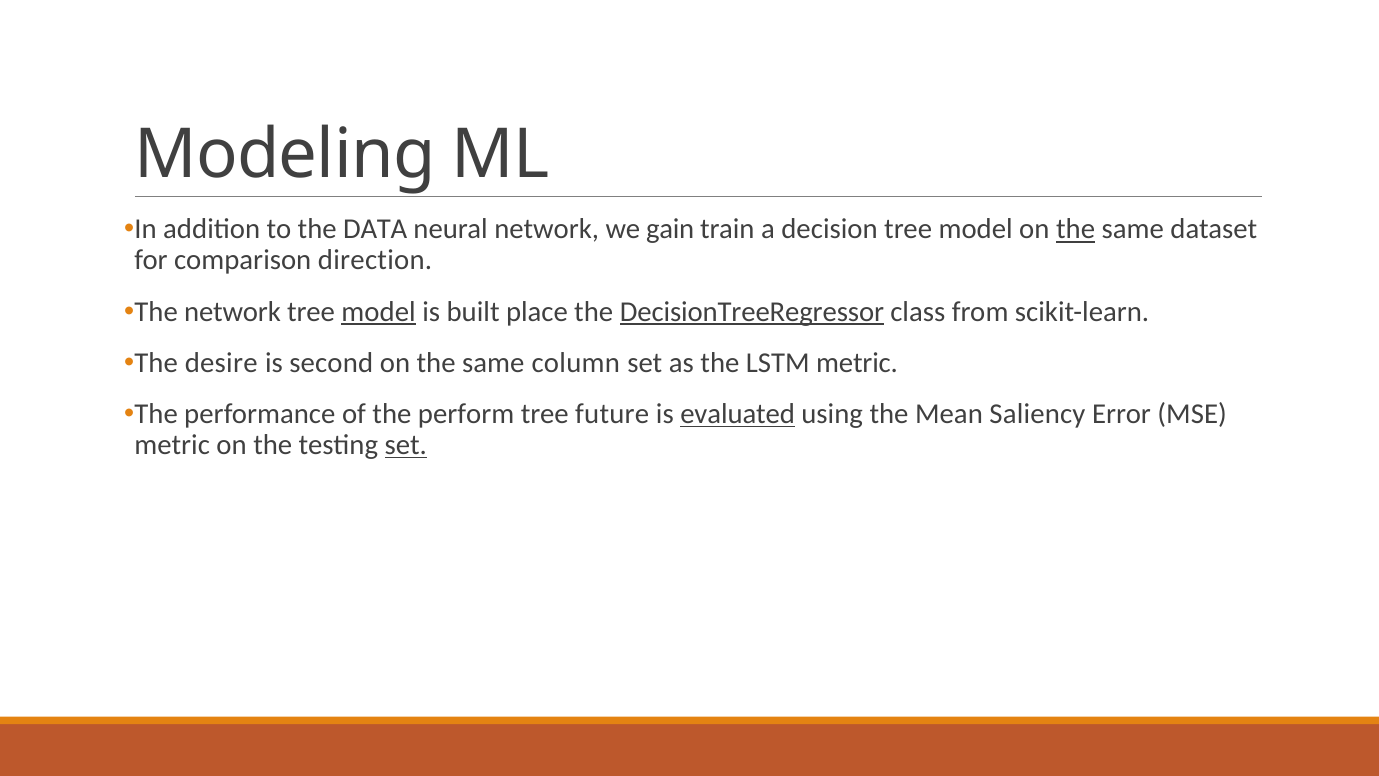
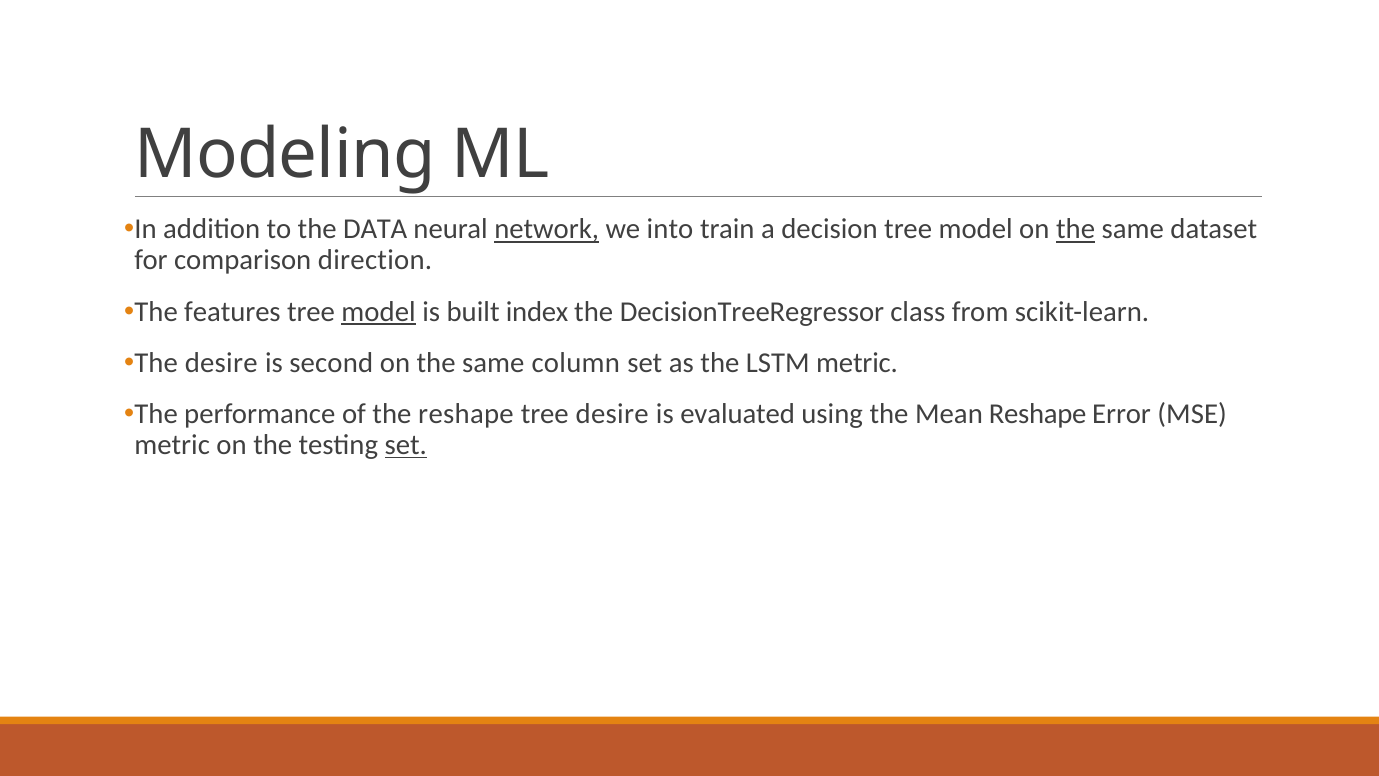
network at (547, 229) underline: none -> present
gain: gain -> into
The network: network -> features
place: place -> index
DecisionTreeRegressor underline: present -> none
the perform: perform -> reshape
tree future: future -> desire
evaluated underline: present -> none
Mean Saliency: Saliency -> Reshape
